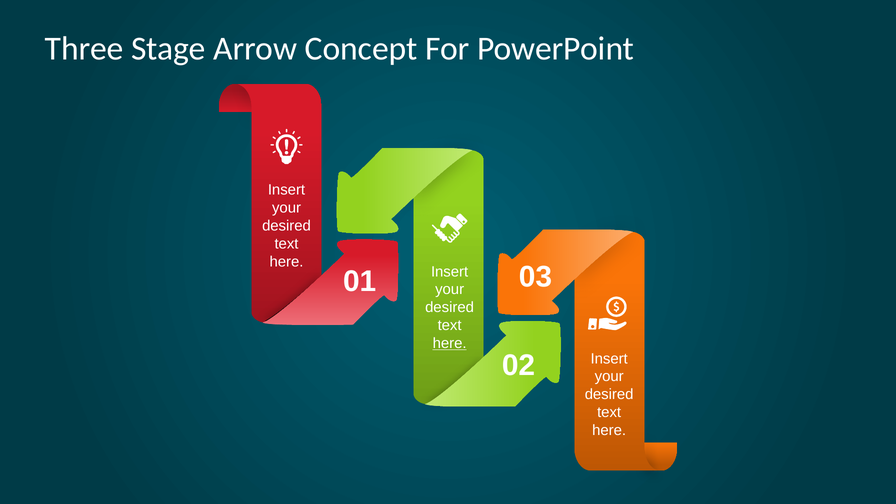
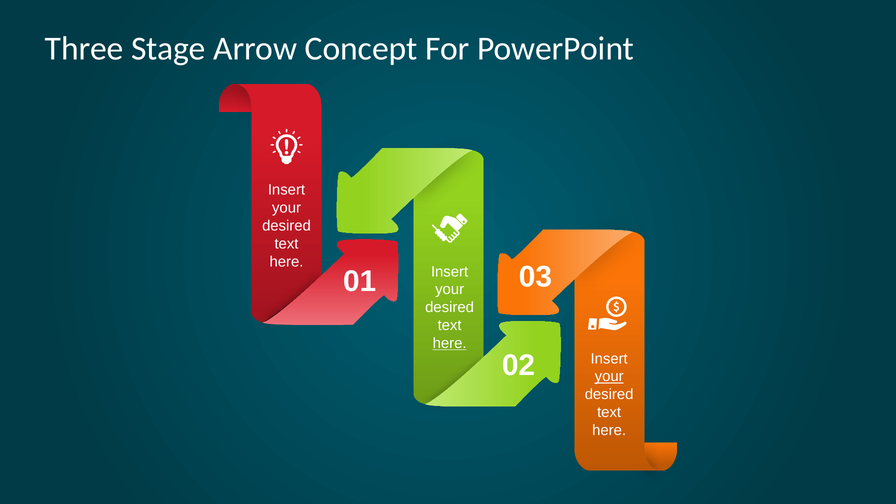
your at (609, 377) underline: none -> present
